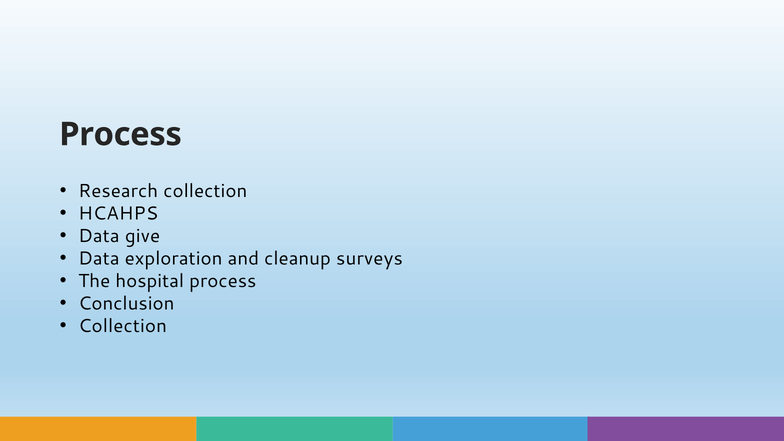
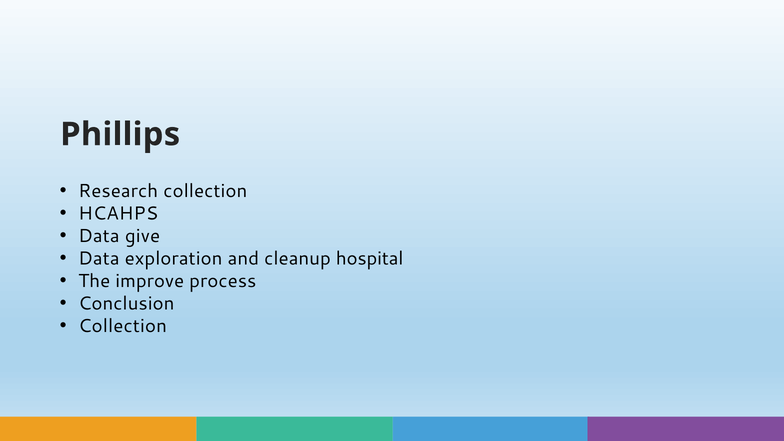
Process at (121, 134): Process -> Phillips
surveys: surveys -> hospital
hospital: hospital -> improve
